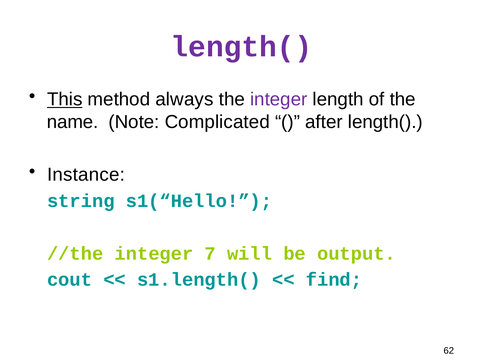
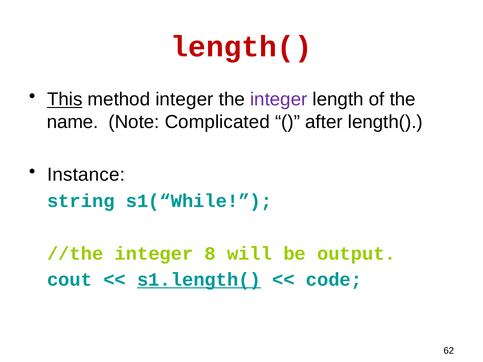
length( at (241, 47) colour: purple -> red
method always: always -> integer
s1(“Hello: s1(“Hello -> s1(“While
7: 7 -> 8
s1.length( underline: none -> present
find: find -> code
